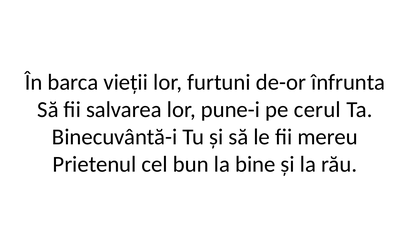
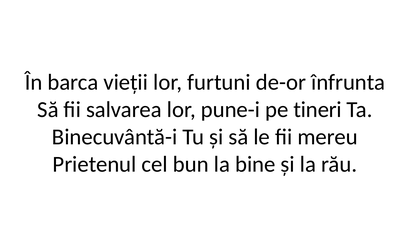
cerul: cerul -> tineri
